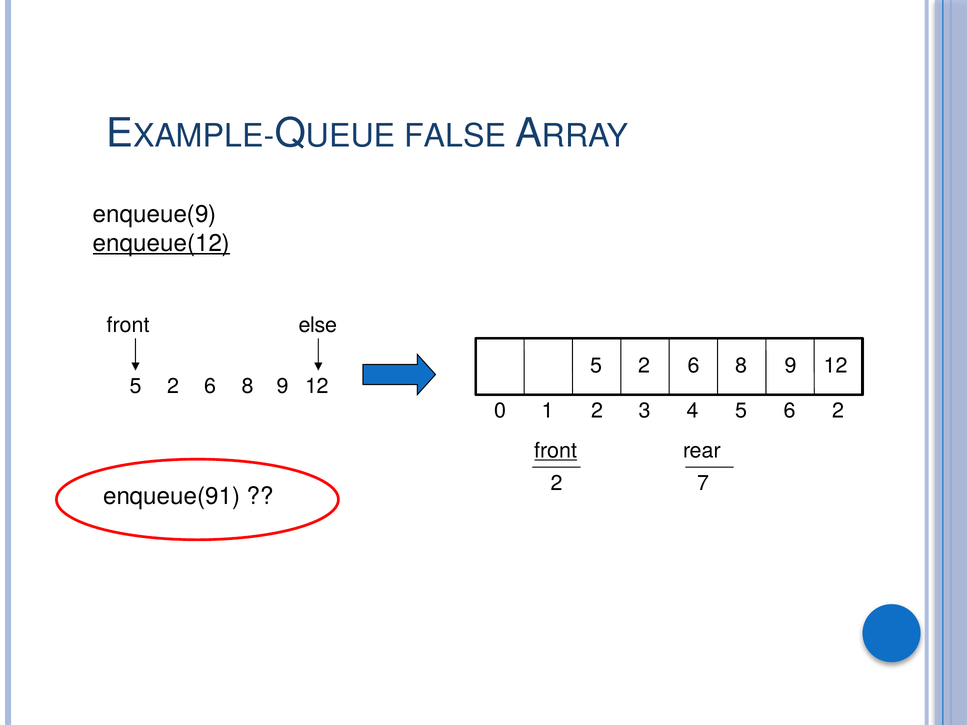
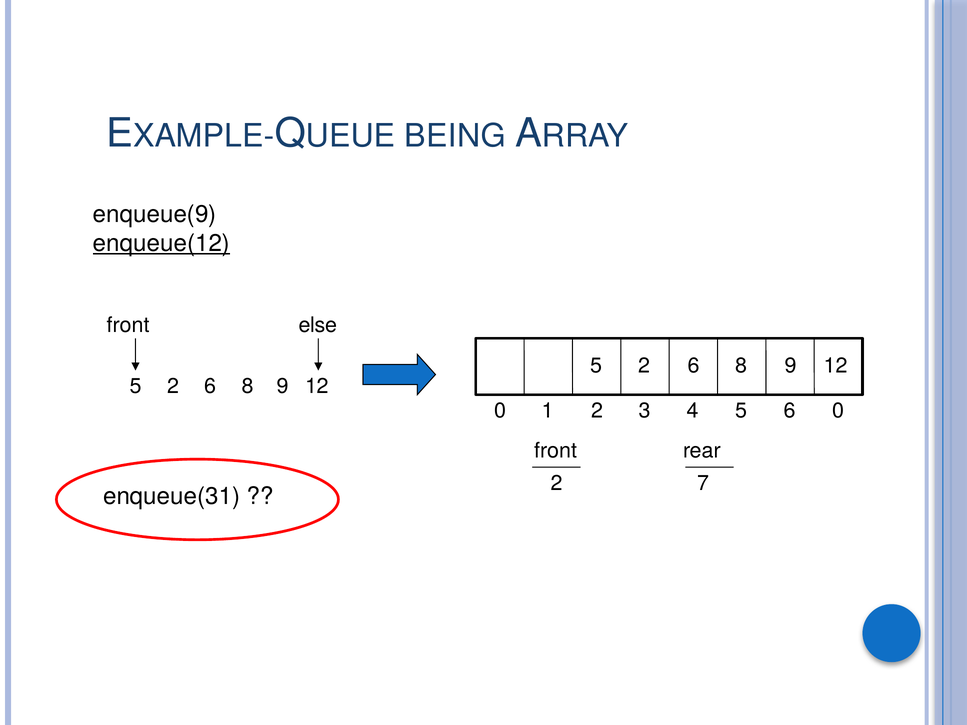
FALSE: FALSE -> BEING
2 at (838, 411): 2 -> 0
front at (556, 451) underline: present -> none
enqueue(91: enqueue(91 -> enqueue(31
